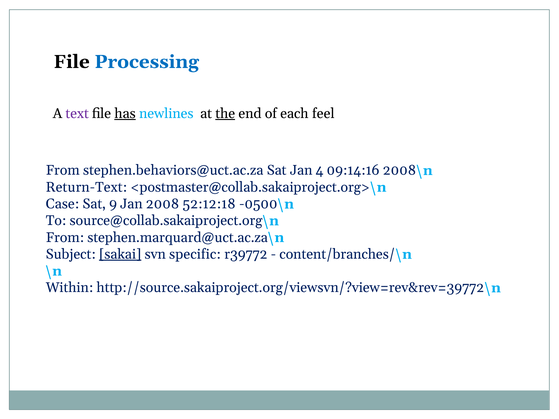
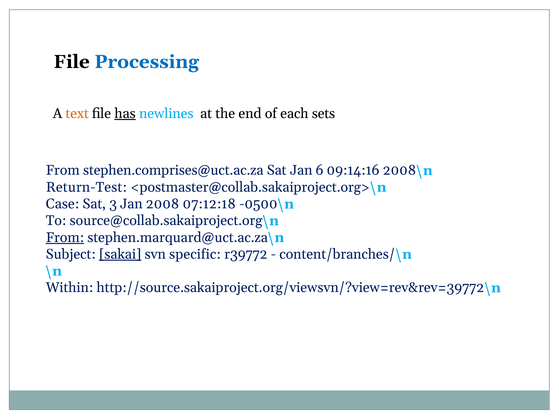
text colour: purple -> orange
the underline: present -> none
feel: feel -> sets
stephen.behaviors@uct.ac.za: stephen.behaviors@uct.ac.za -> stephen.comprises@uct.ac.za
4: 4 -> 6
Return-Text: Return-Text -> Return-Test
9: 9 -> 3
52:12:18: 52:12:18 -> 07:12:18
From at (65, 238) underline: none -> present
